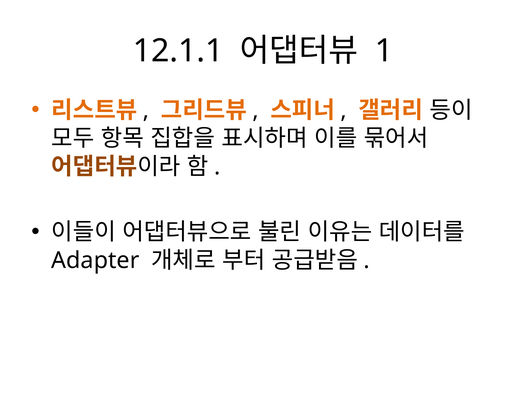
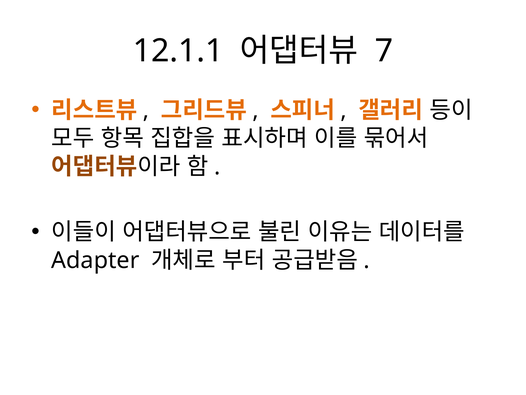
1: 1 -> 7
